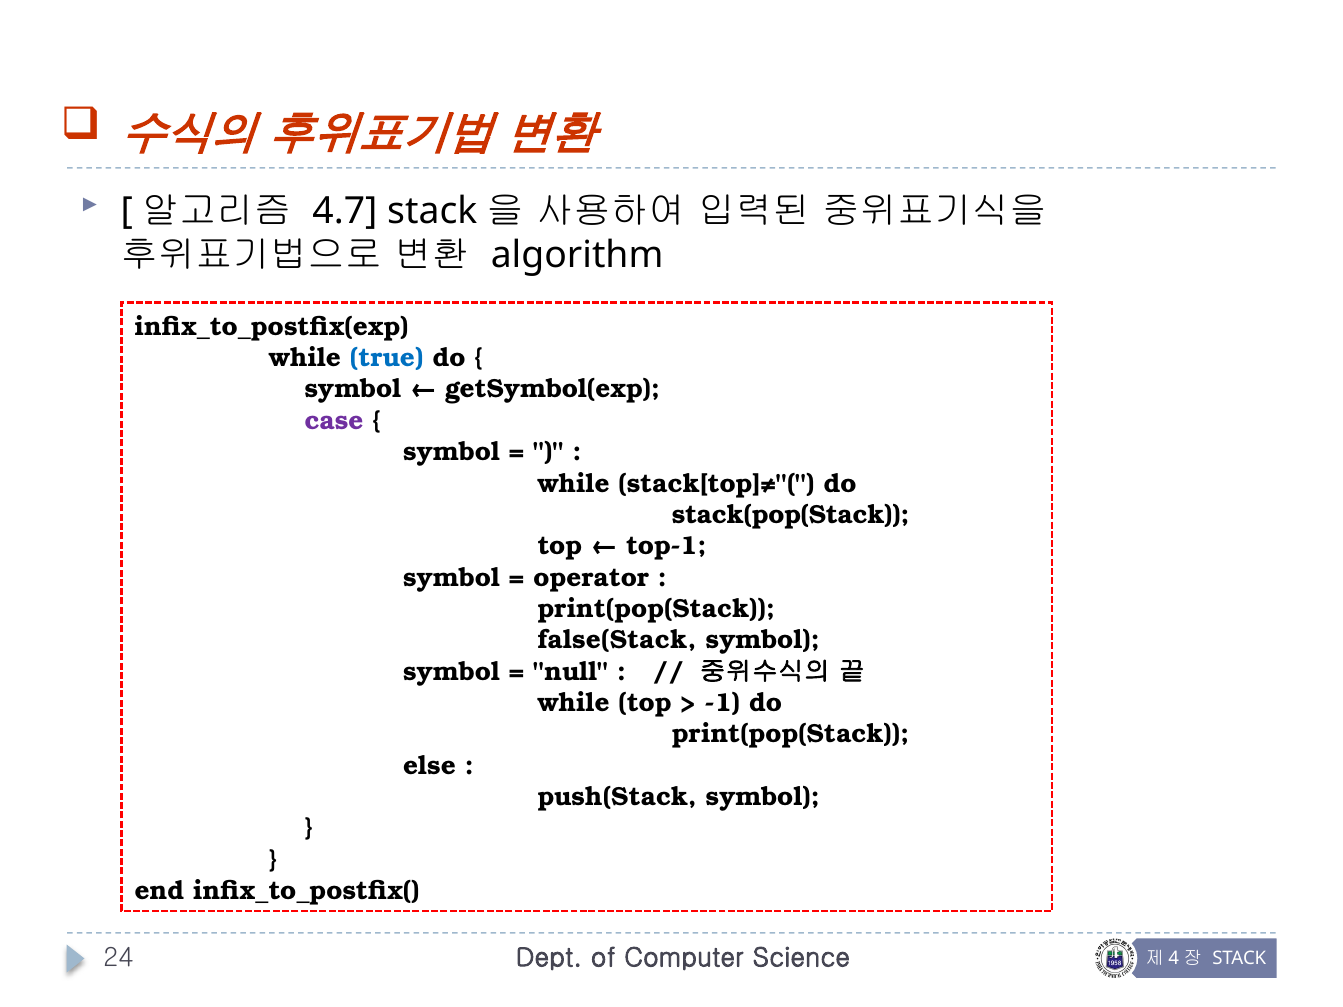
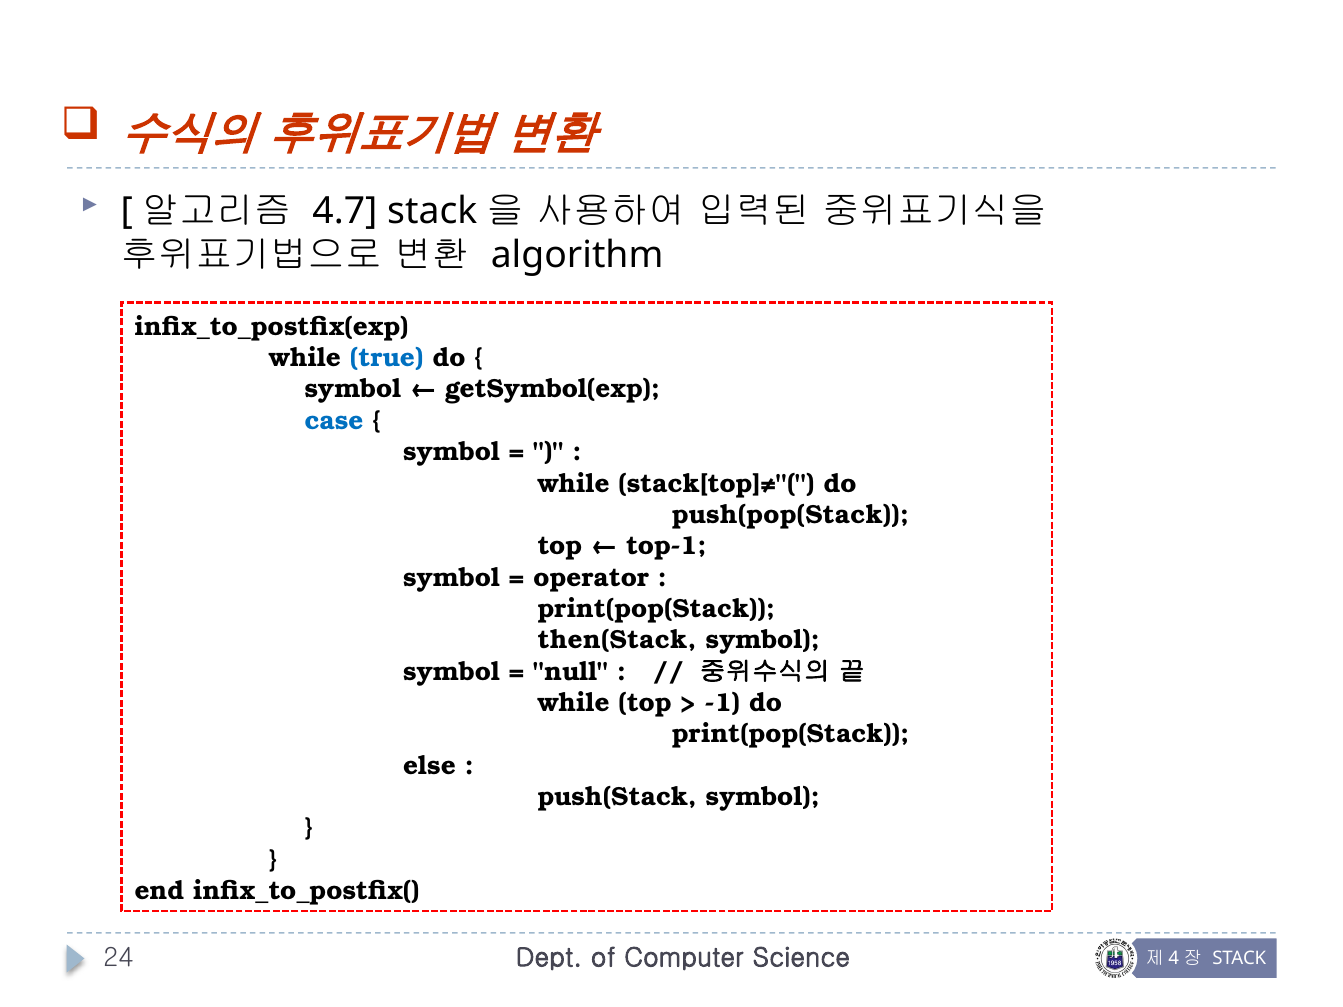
case colour: purple -> blue
stack(pop(Stack: stack(pop(Stack -> push(pop(Stack
false(Stack: false(Stack -> then(Stack
